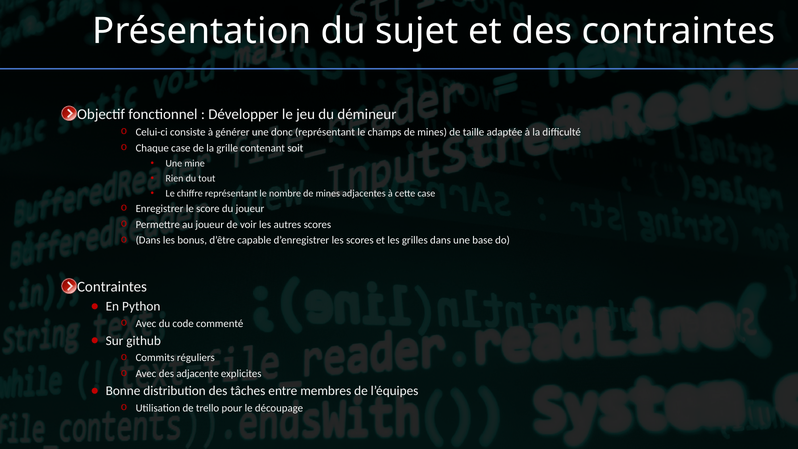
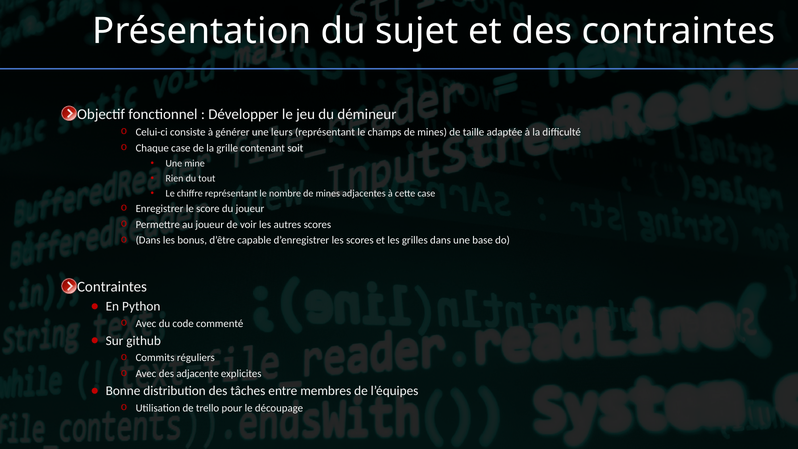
donc: donc -> leurs
